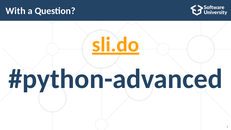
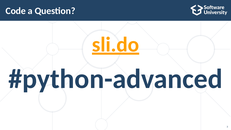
With: With -> Code
